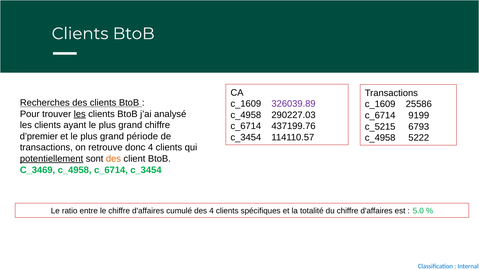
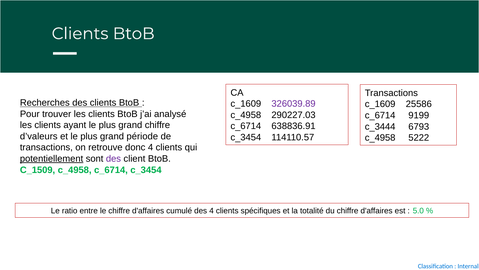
les at (80, 114) underline: present -> none
437199.76: 437199.76 -> 638836.91
c_5215: c_5215 -> c_3444
d’premier: d’premier -> d’valeurs
des at (113, 158) colour: orange -> purple
C_3469: C_3469 -> C_1509
